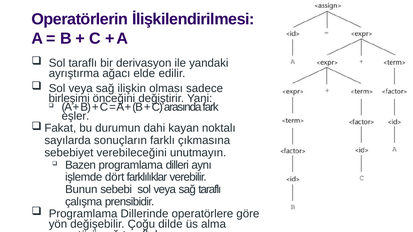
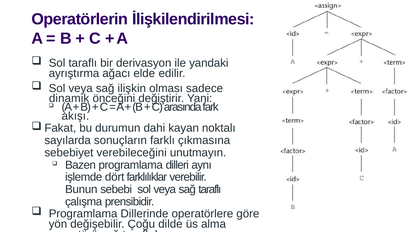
birleşimi: birleşimi -> dinamik
eşler: eşler -> akışı
